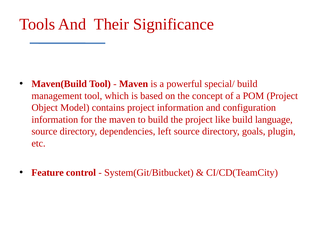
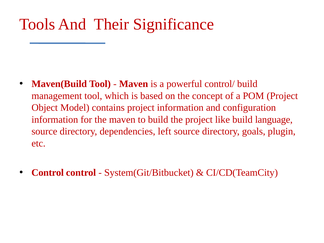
special/: special/ -> control/
Feature at (48, 173): Feature -> Control
